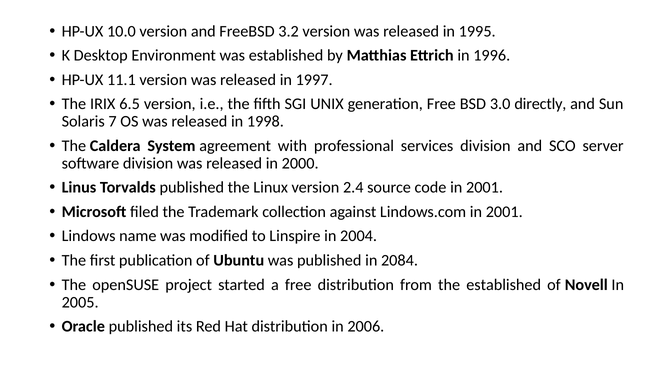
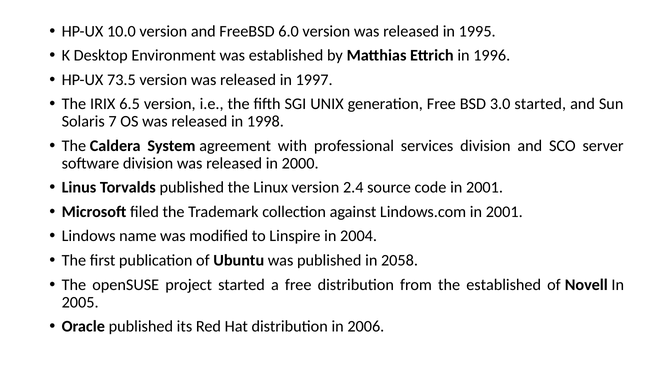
3.2: 3.2 -> 6.0
11.1: 11.1 -> 73.5
3.0 directly: directly -> started
2084: 2084 -> 2058
